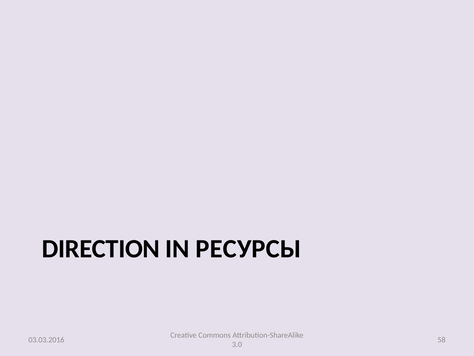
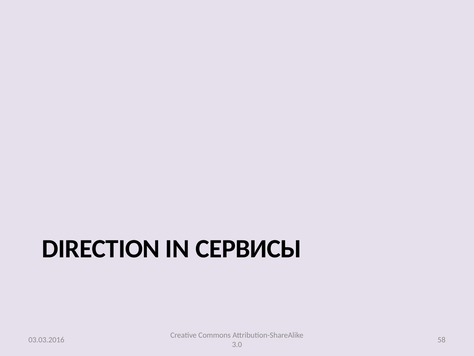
РЕСУРСЫ: РЕСУРСЫ -> СЕРВИСЫ
